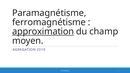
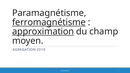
ferromagnétisme underline: none -> present
